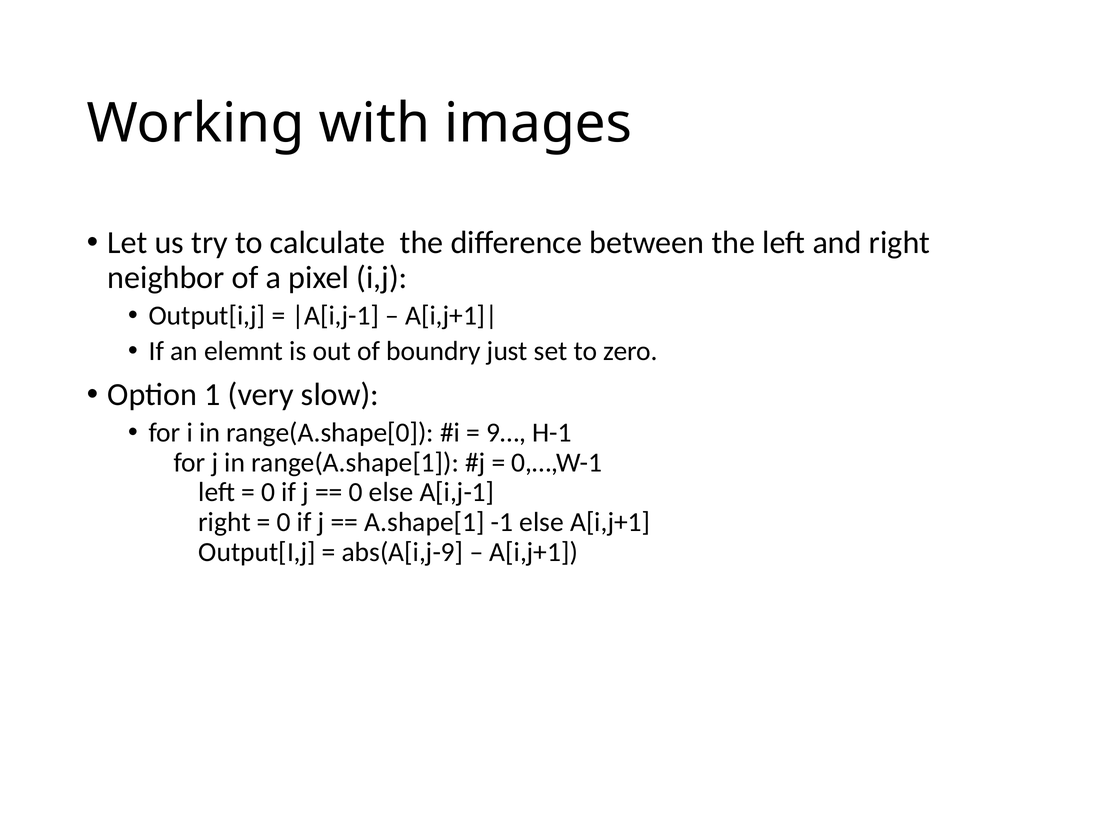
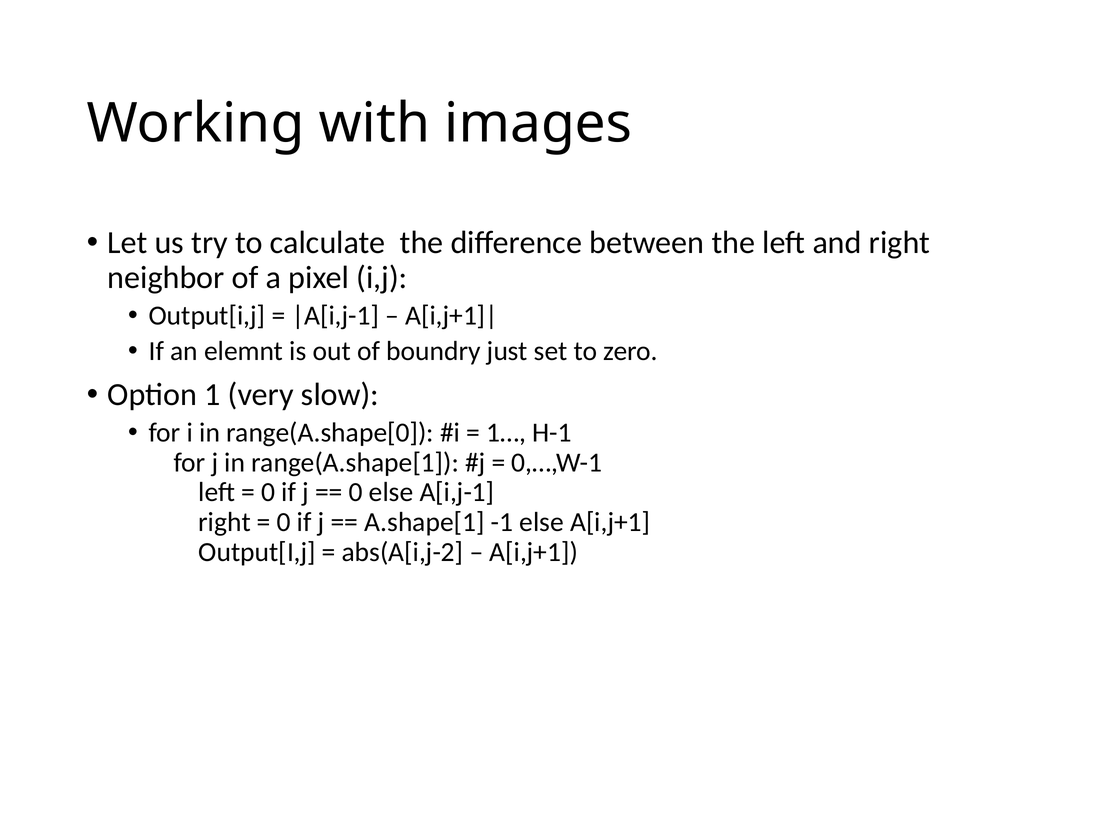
9…: 9… -> 1…
abs(A[i,j-9: abs(A[i,j-9 -> abs(A[i,j-2
